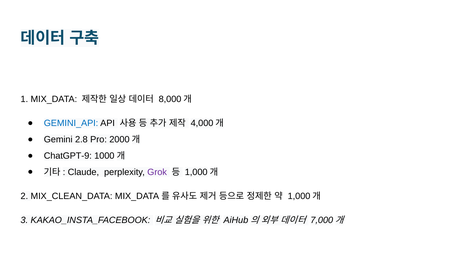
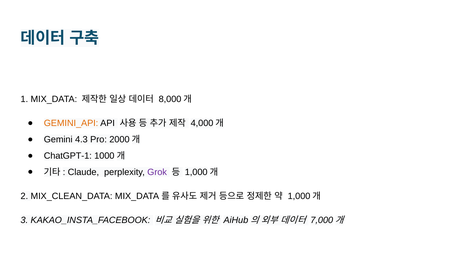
GEMINI_API colour: blue -> orange
2.8: 2.8 -> 4.3
ChatGPT-9: ChatGPT-9 -> ChatGPT-1
